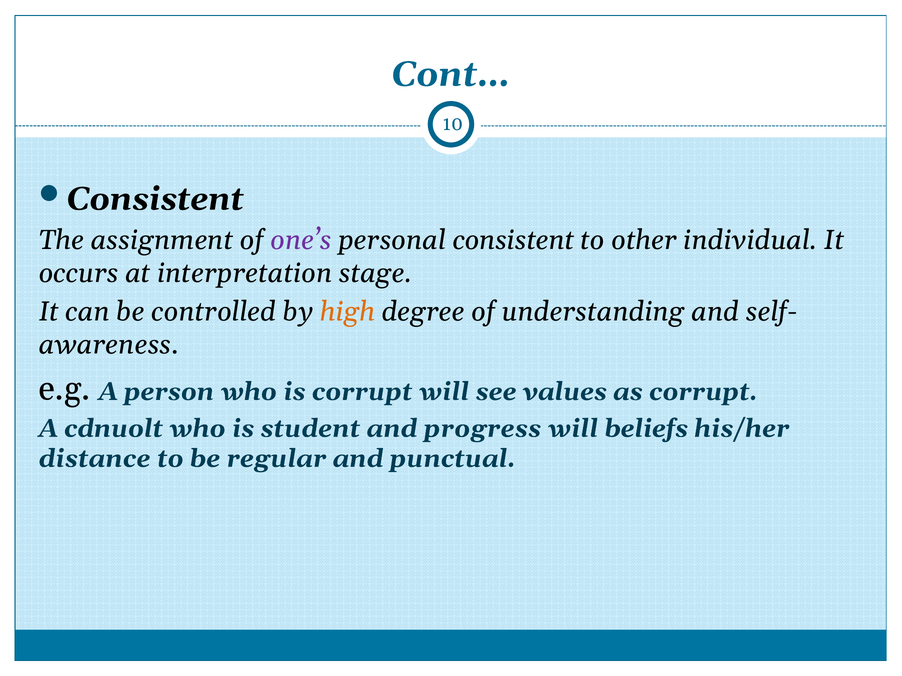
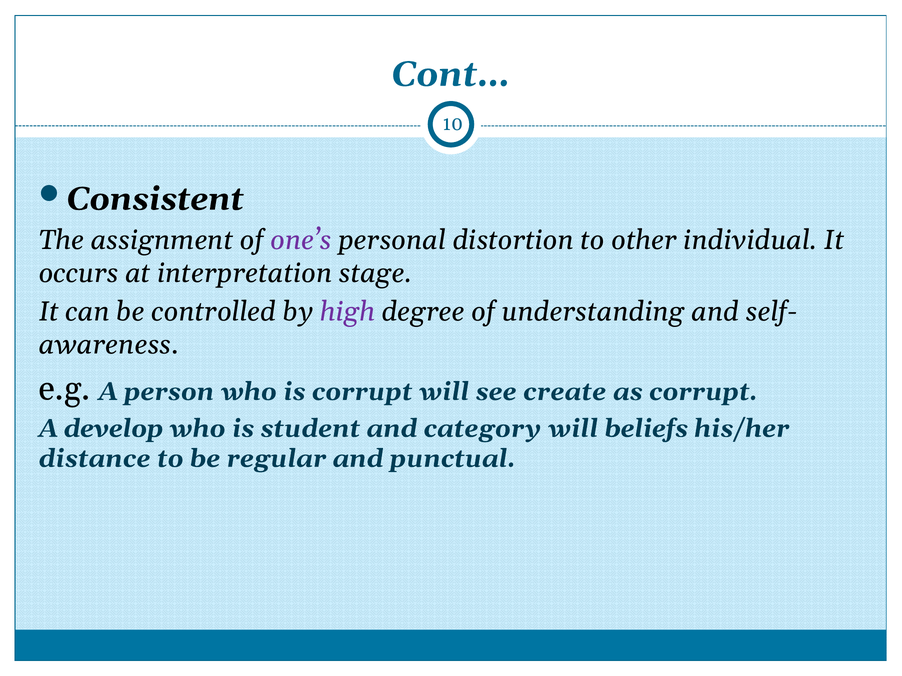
personal consistent: consistent -> distortion
high colour: orange -> purple
values: values -> create
cdnuolt: cdnuolt -> develop
progress: progress -> category
